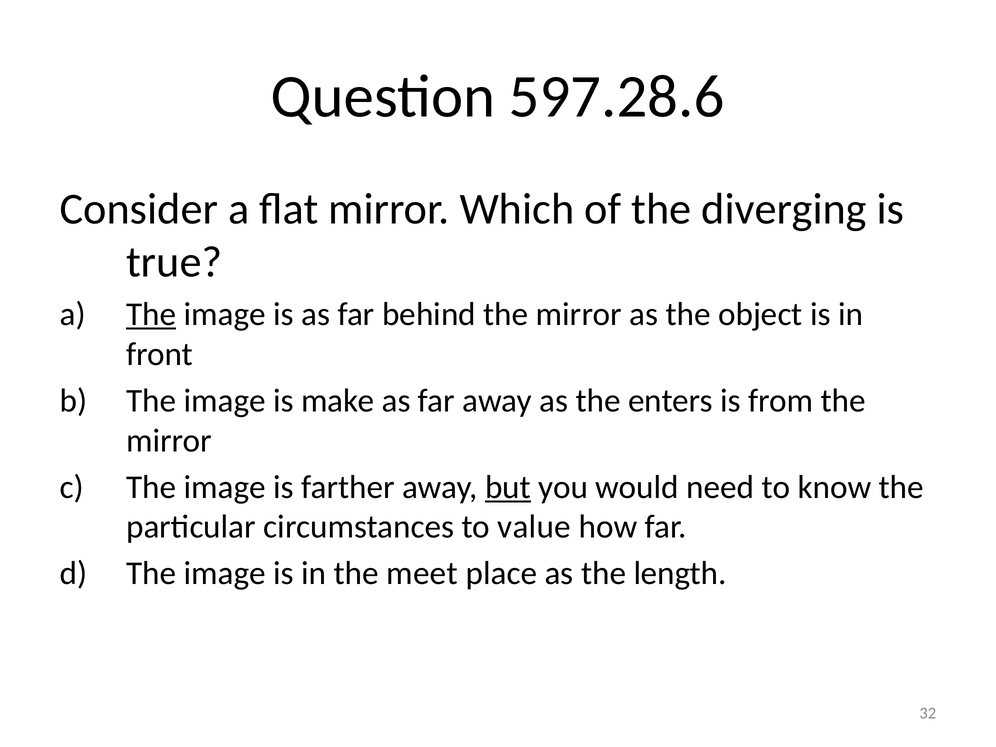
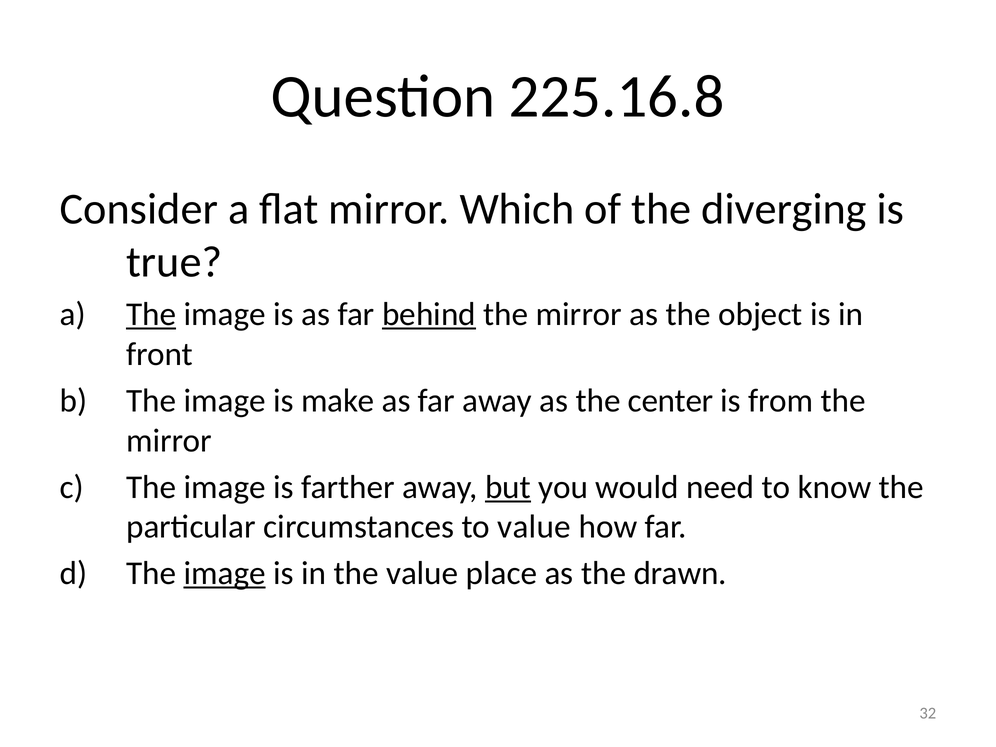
597.28.6: 597.28.6 -> 225.16.8
behind underline: none -> present
enters: enters -> center
image at (225, 573) underline: none -> present
the meet: meet -> value
length: length -> drawn
